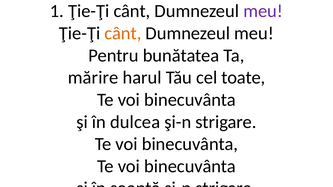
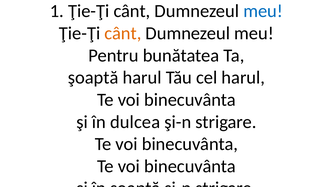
meu at (263, 11) colour: purple -> blue
mărire at (93, 78): mărire -> şoaptă
cel toate: toate -> harul
